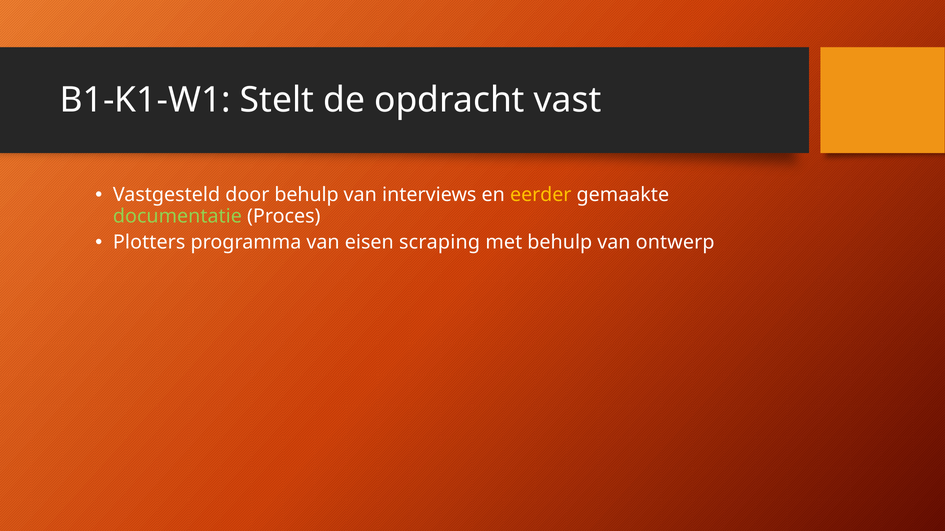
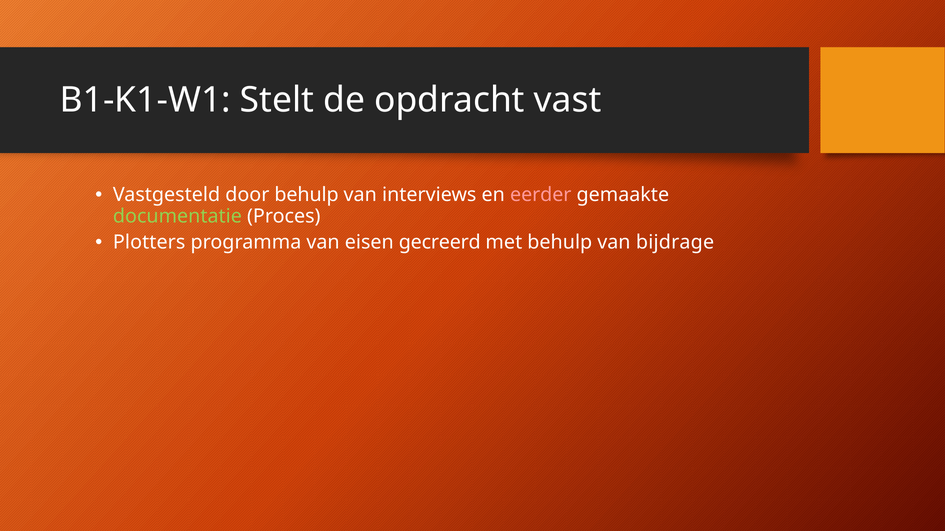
eerder colour: yellow -> pink
scraping: scraping -> gecreerd
ontwerp: ontwerp -> bijdrage
